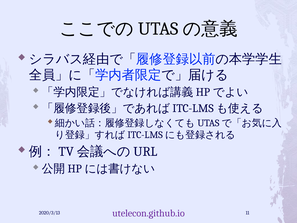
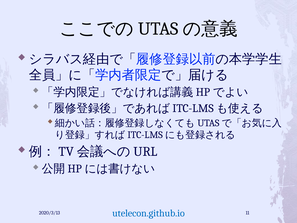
utelecon.github.io colour: purple -> blue
